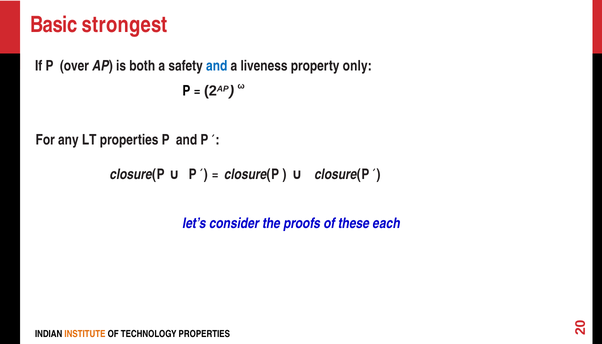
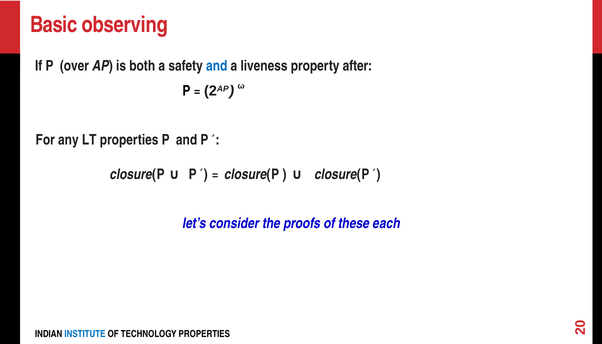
strongest: strongest -> observing
only: only -> after
INSTITUTE colour: orange -> blue
